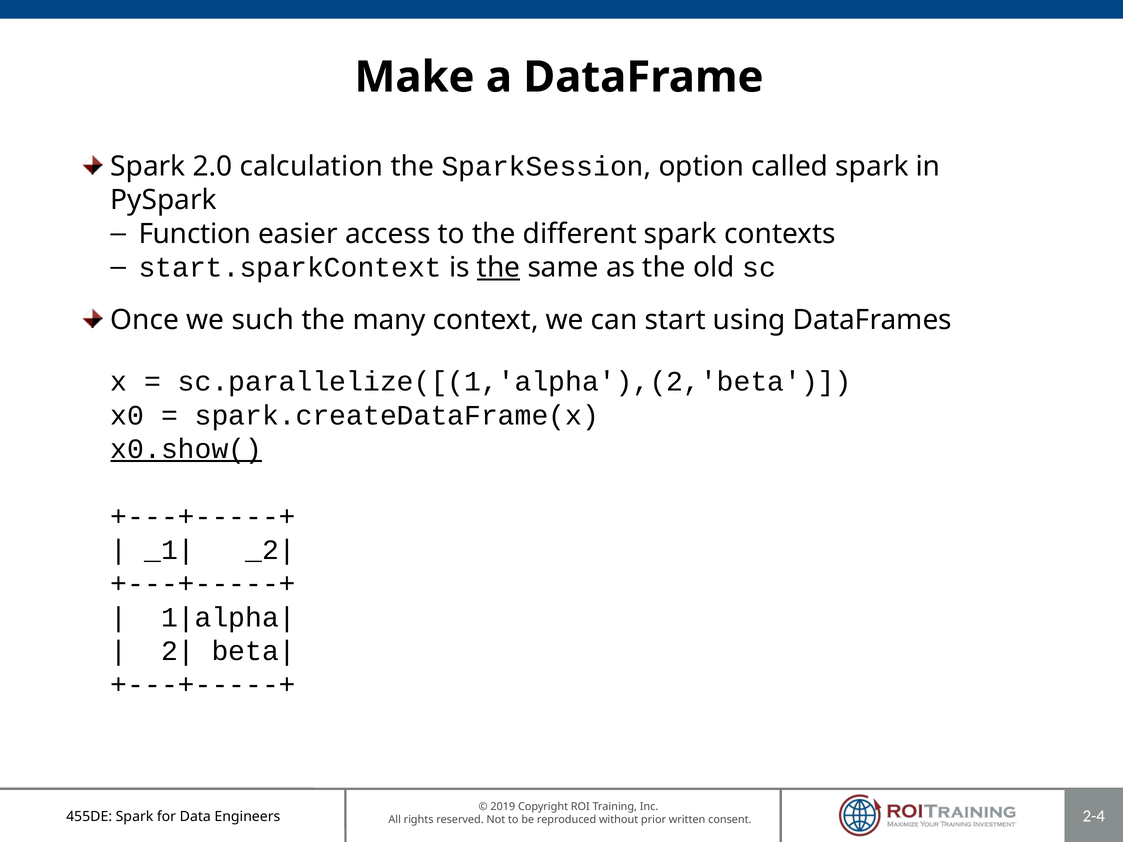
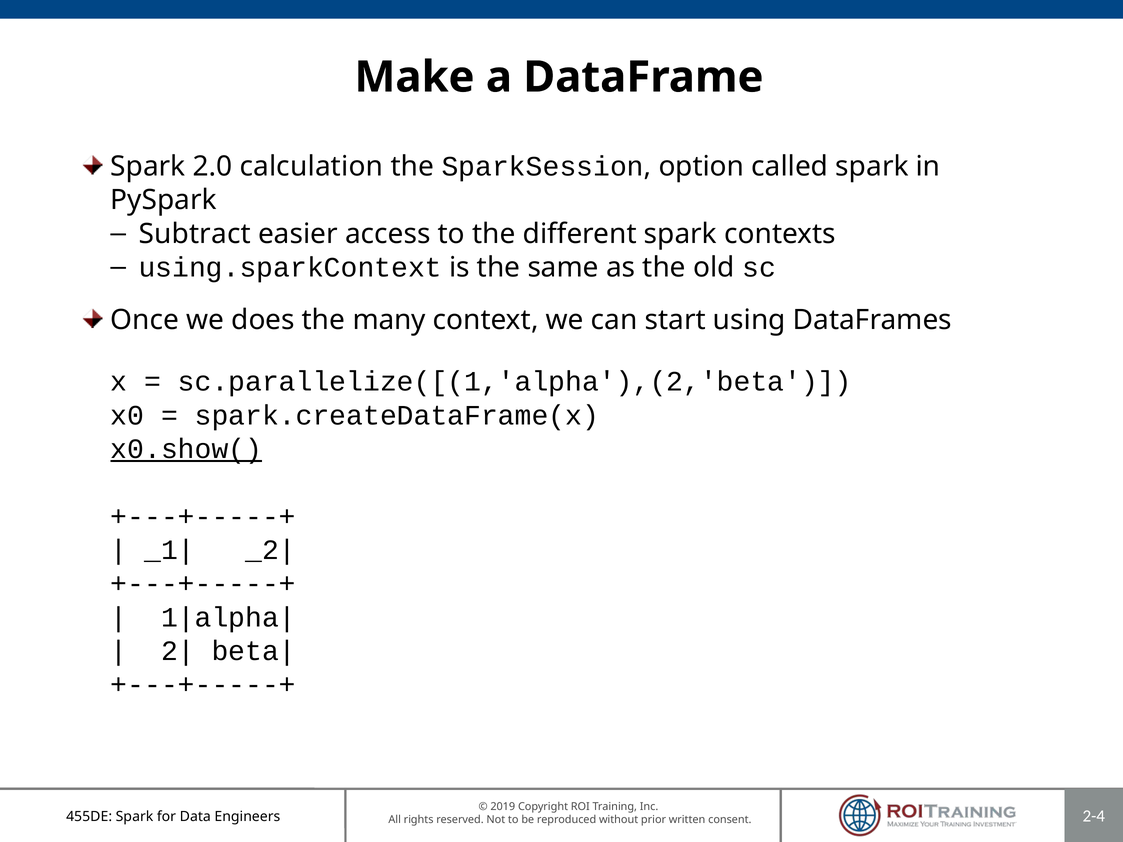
Function: Function -> Subtract
start.sparkContext: start.sparkContext -> using.sparkContext
the at (499, 268) underline: present -> none
such: such -> does
